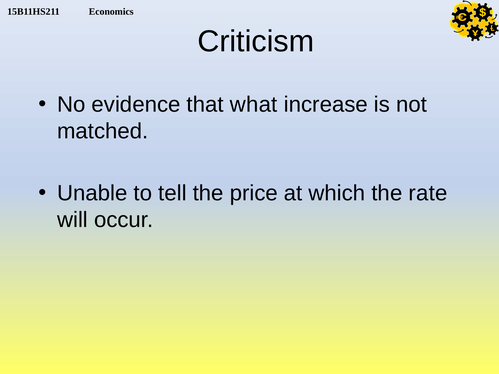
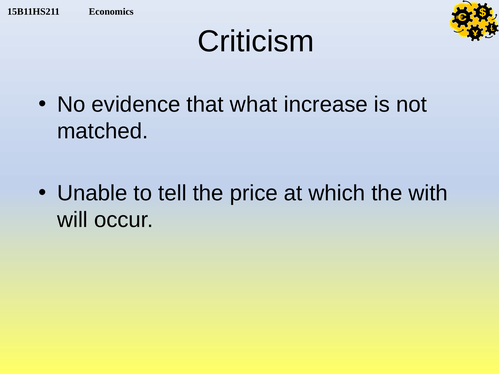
rate: rate -> with
